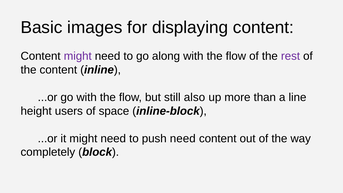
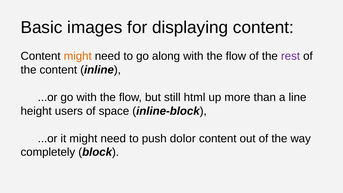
might at (78, 56) colour: purple -> orange
also: also -> html
push need: need -> dolor
